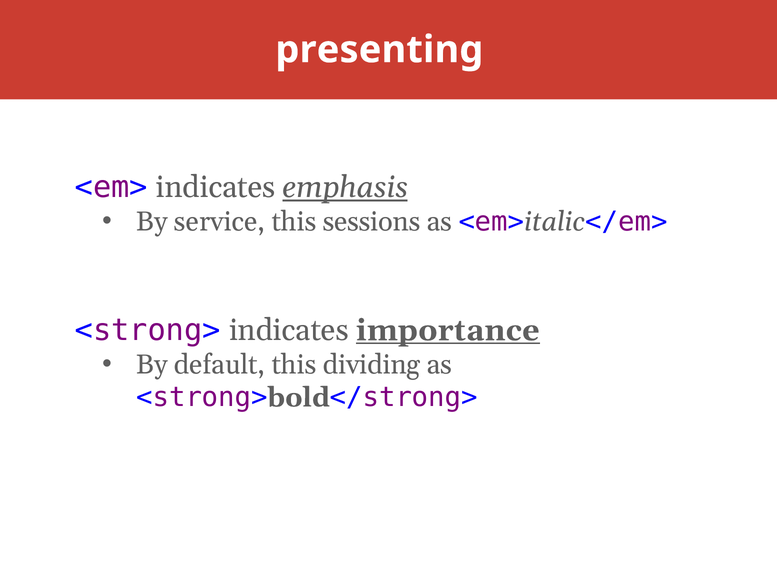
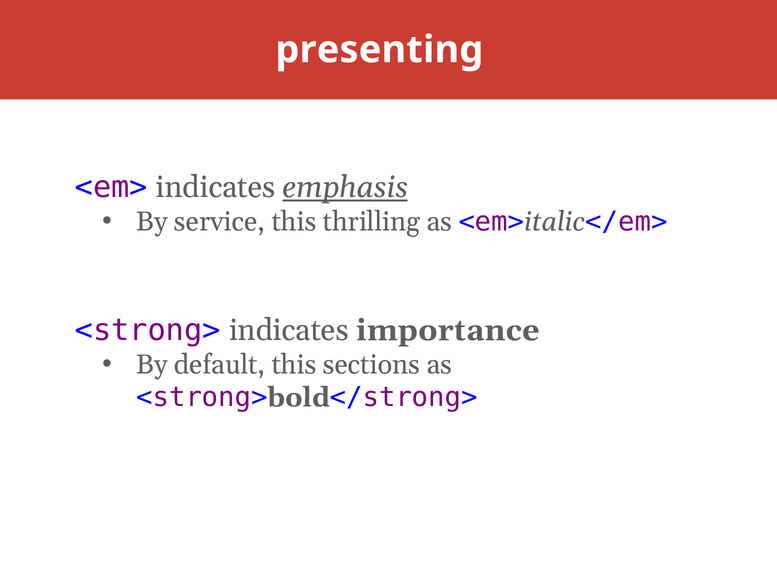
sessions: sessions -> thrilling
importance underline: present -> none
dividing: dividing -> sections
